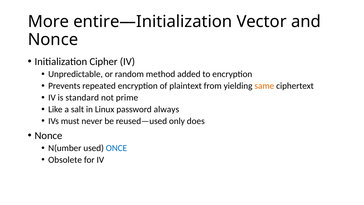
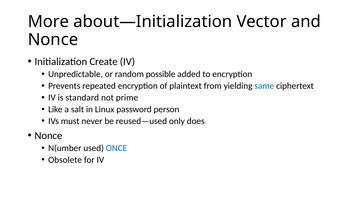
entire—Initialization: entire—Initialization -> about—Initialization
Cipher: Cipher -> Create
method: method -> possible
same colour: orange -> blue
always: always -> person
